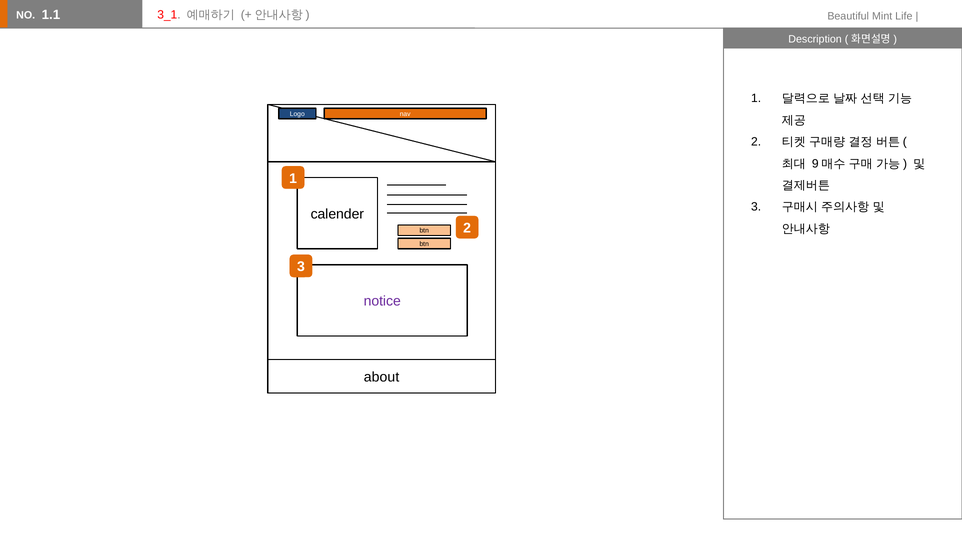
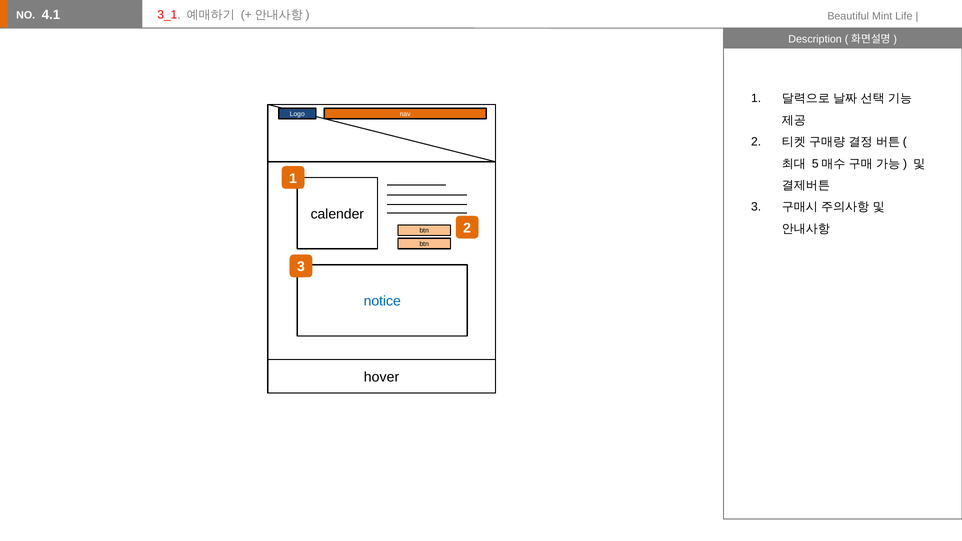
1.1: 1.1 -> 4.1
9: 9 -> 5
notice colour: purple -> blue
about: about -> hover
